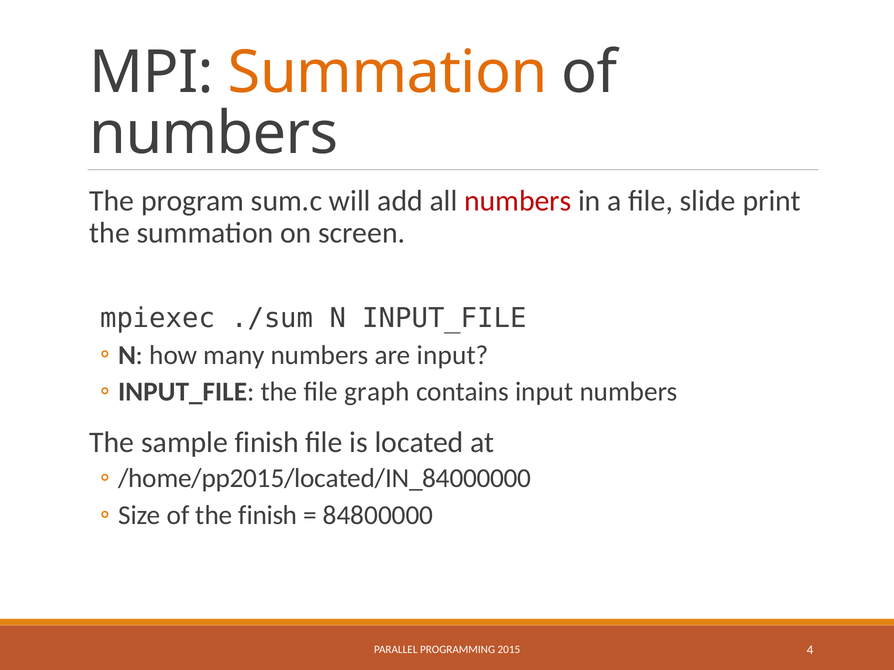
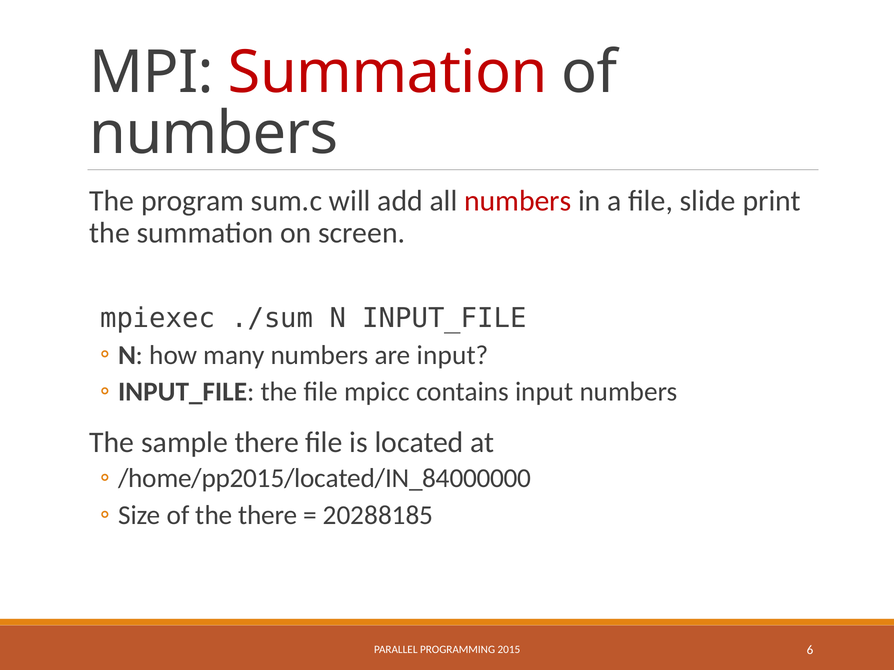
Summation at (388, 73) colour: orange -> red
graph: graph -> mpicc
sample finish: finish -> there
the finish: finish -> there
84800000: 84800000 -> 20288185
4: 4 -> 6
